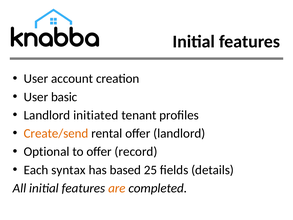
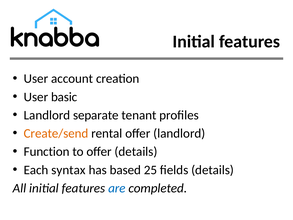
initiated: initiated -> separate
Optional: Optional -> Function
offer record: record -> details
are colour: orange -> blue
